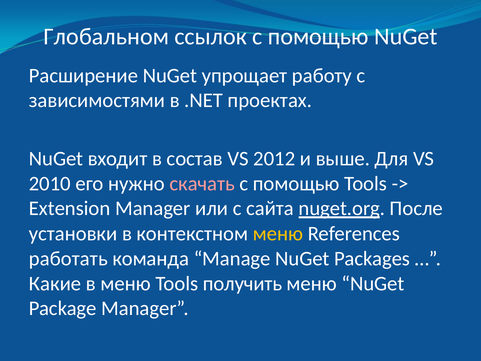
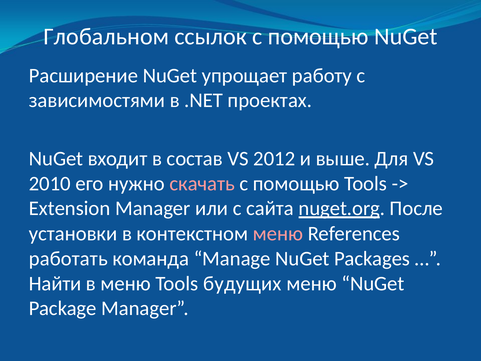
меню at (278, 234) colour: yellow -> pink
Какие: Какие -> Найти
получить: получить -> будущих
